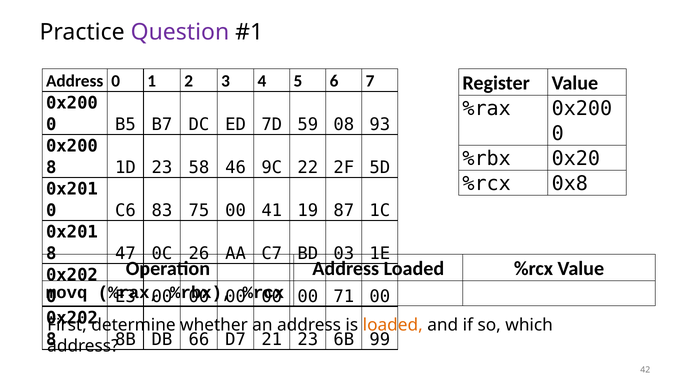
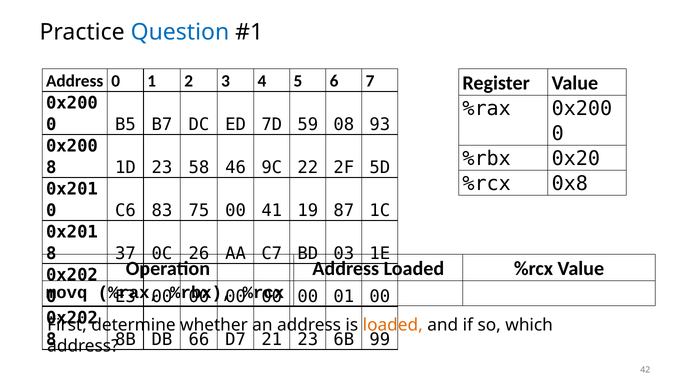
Question colour: purple -> blue
47: 47 -> 37
71: 71 -> 01
